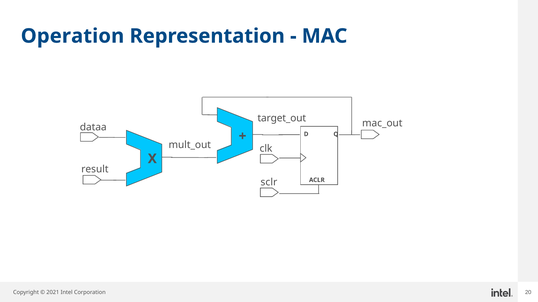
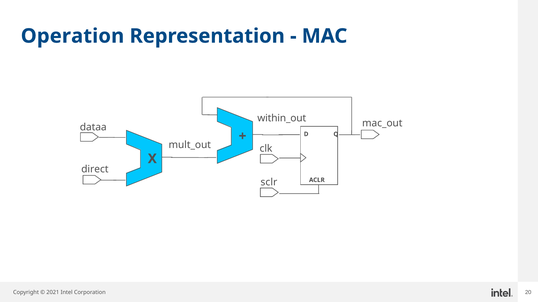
target_out: target_out -> within_out
result: result -> direct
